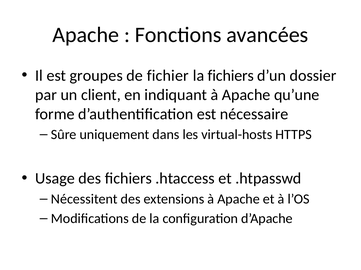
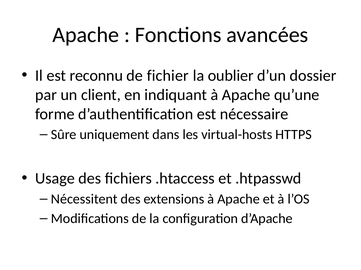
groupes: groupes -> reconnu
la fichiers: fichiers -> oublier
